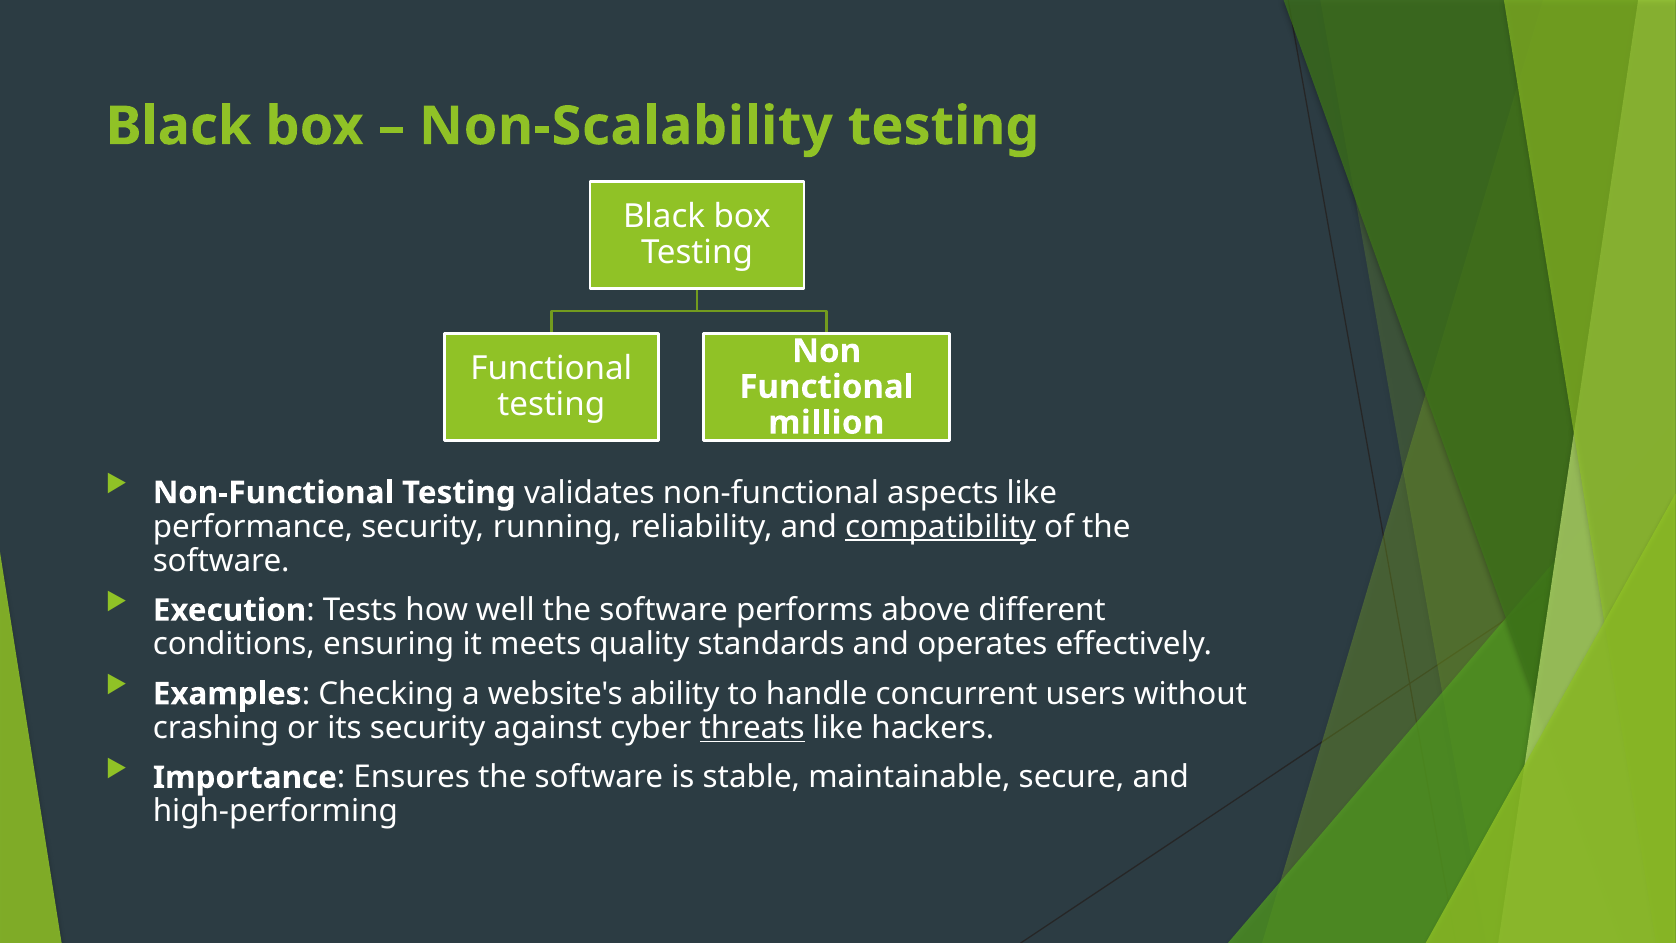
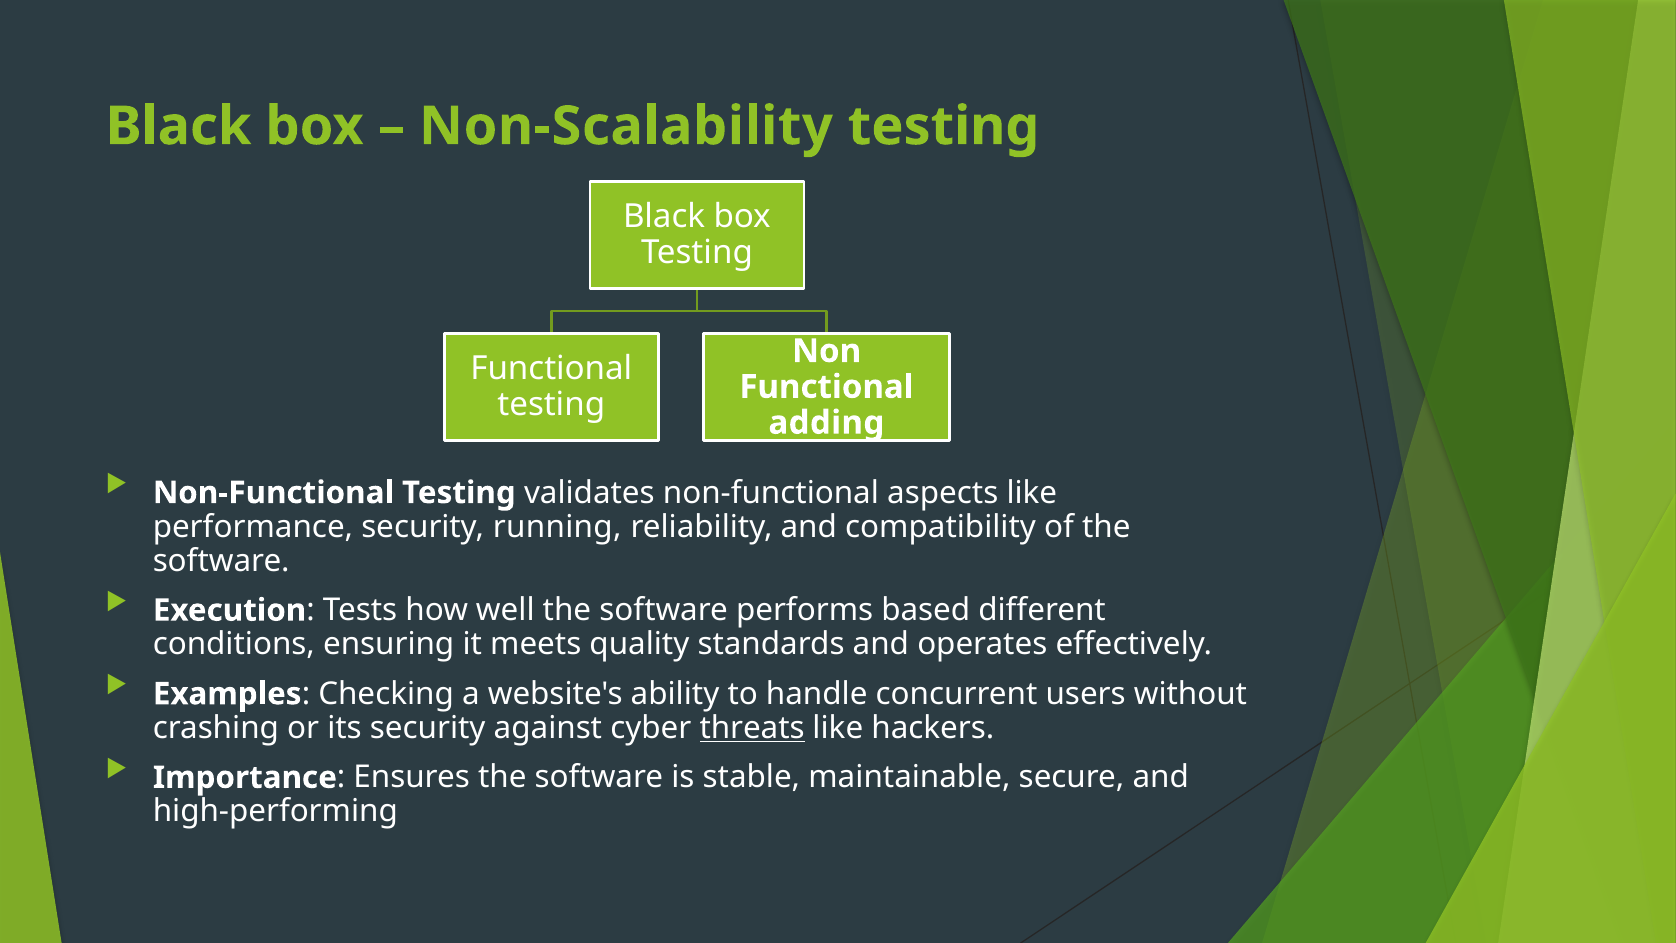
million: million -> adding
compatibility underline: present -> none
above: above -> based
